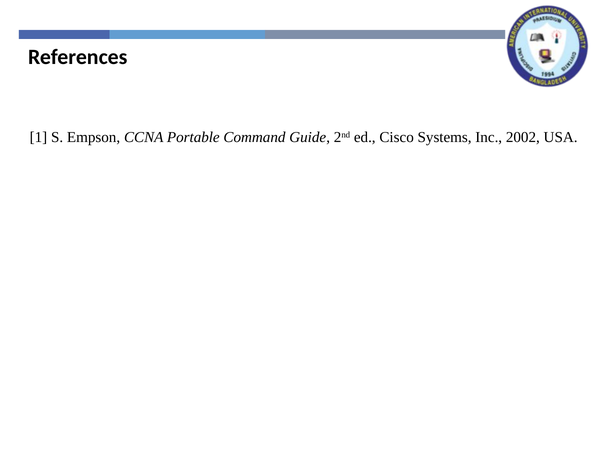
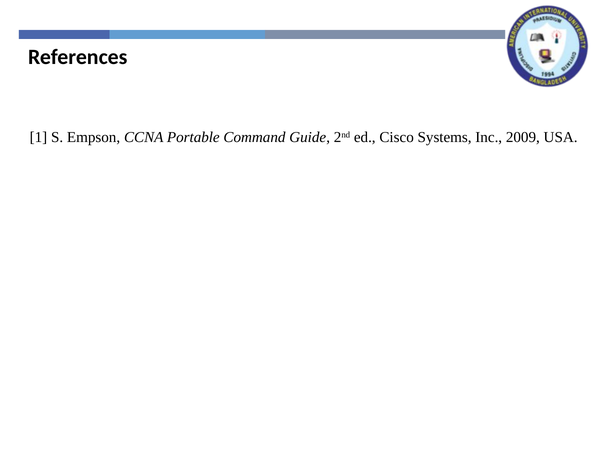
2002: 2002 -> 2009
